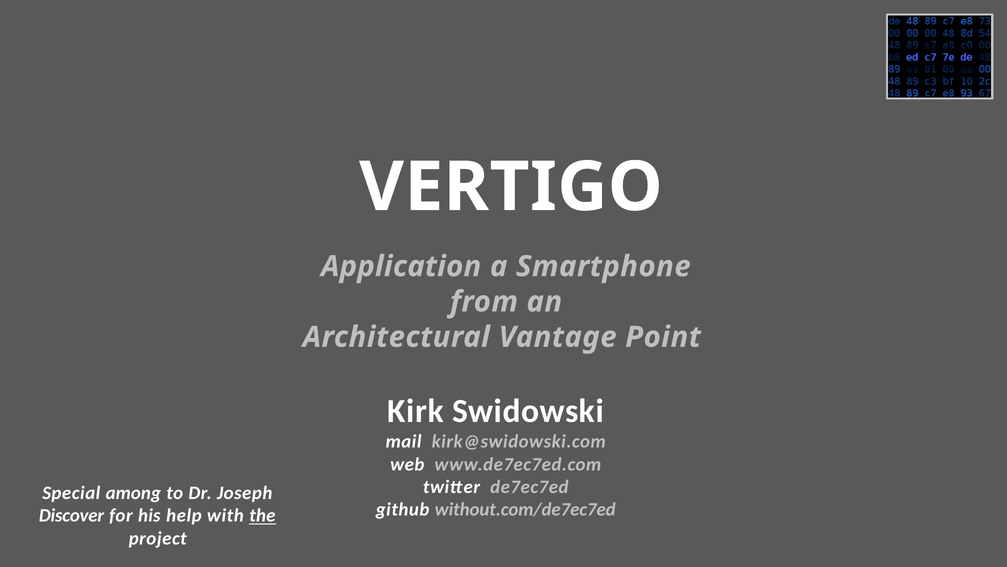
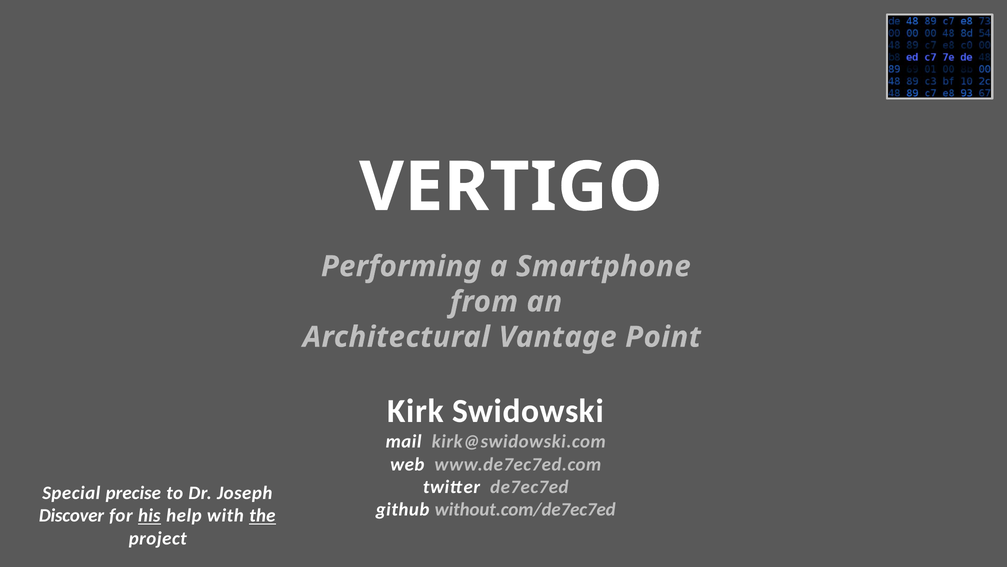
Application: Application -> Performing
among: among -> precise
his underline: none -> present
